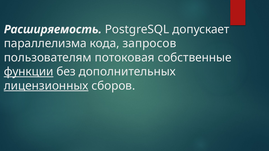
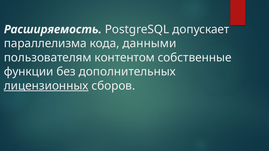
запросов: запросов -> данными
потоковая: потоковая -> контентом
функции underline: present -> none
